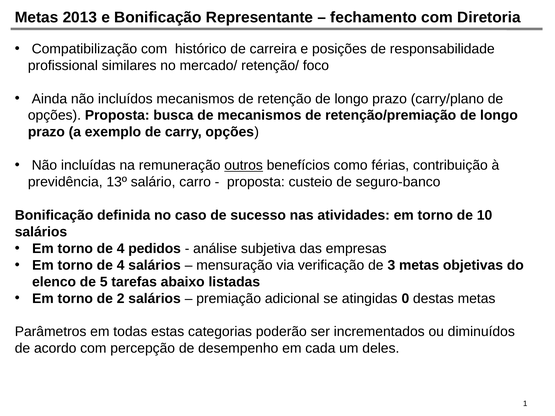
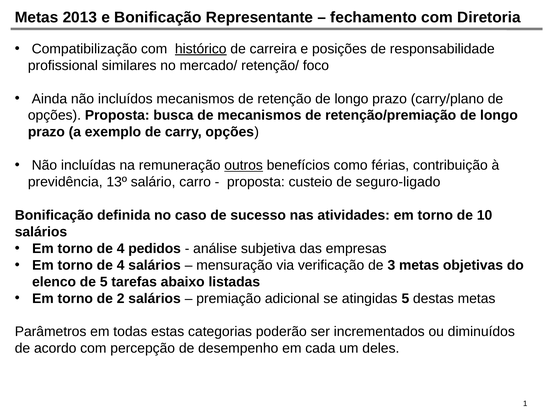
histórico underline: none -> present
seguro-banco: seguro-banco -> seguro-ligado
atingidas 0: 0 -> 5
